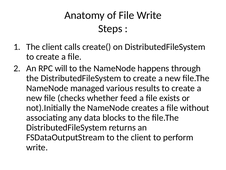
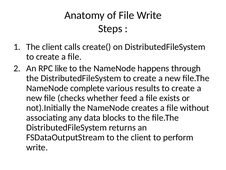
will: will -> like
managed: managed -> complete
